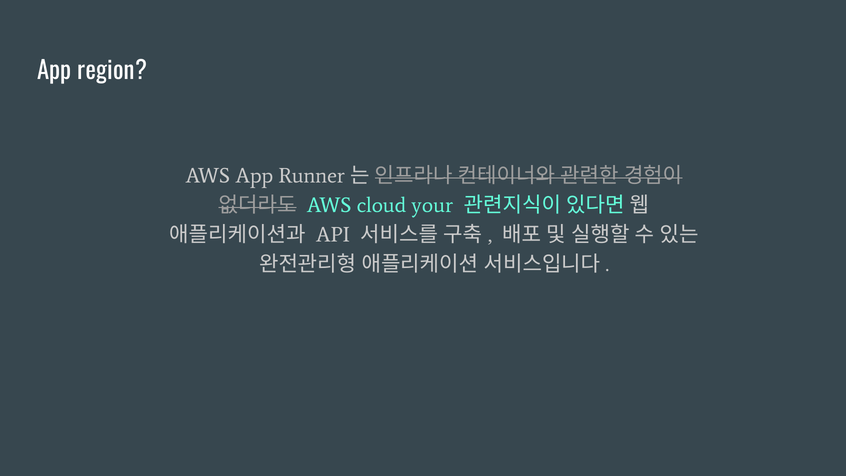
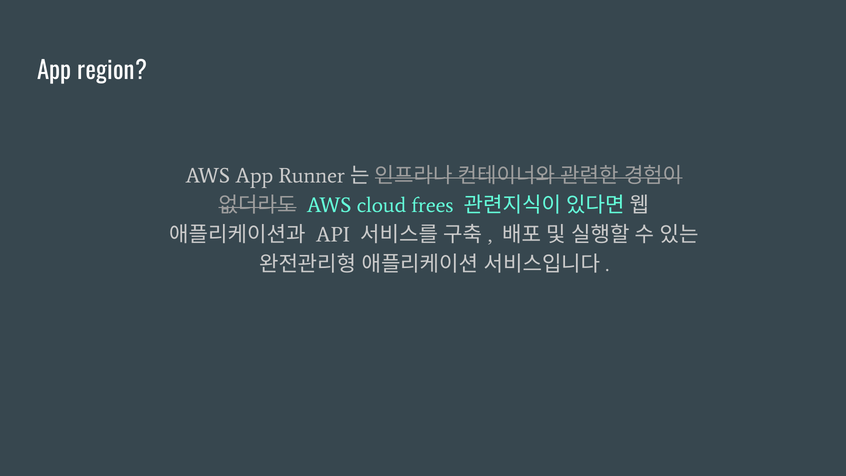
your: your -> frees
